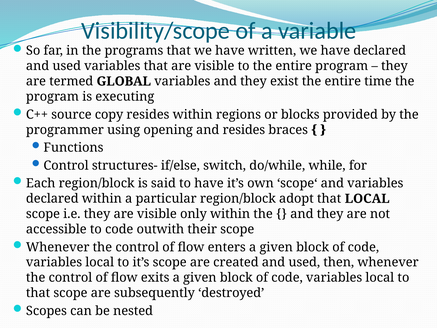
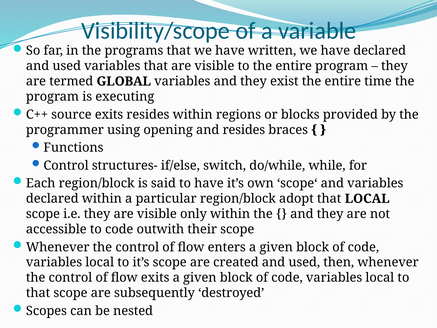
source copy: copy -> exits
